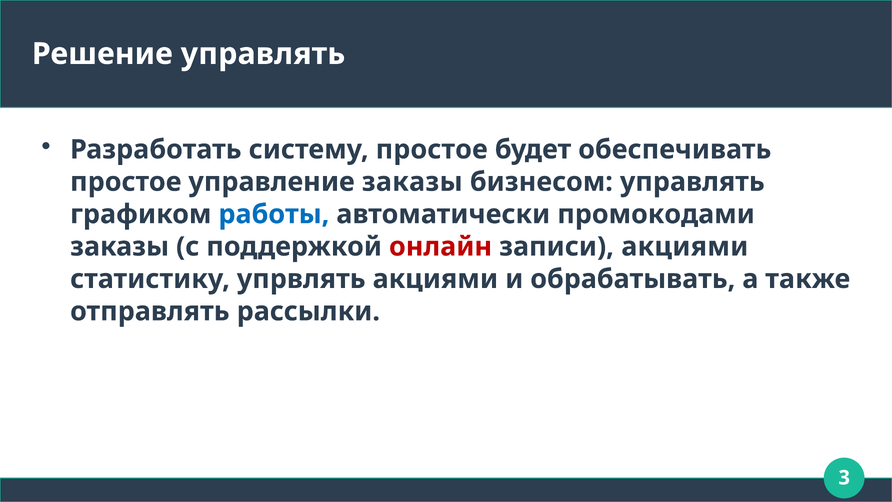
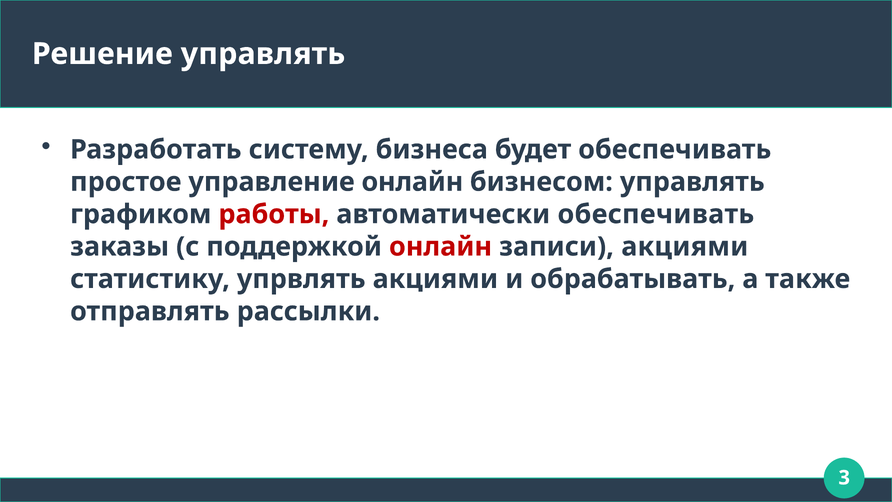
систему простое: простое -> бизнеса
управление заказы: заказы -> онлайн
работы colour: blue -> red
автоматически промокодами: промокодами -> обеспечивать
